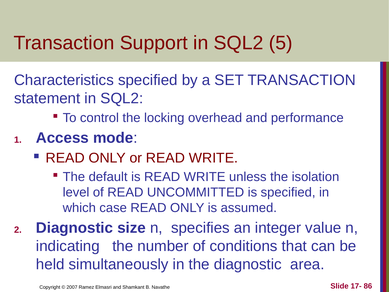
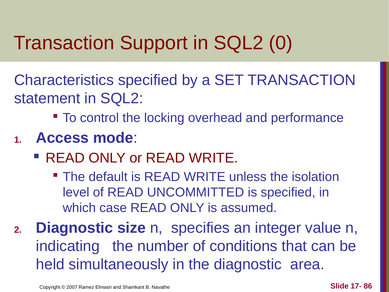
5: 5 -> 0
